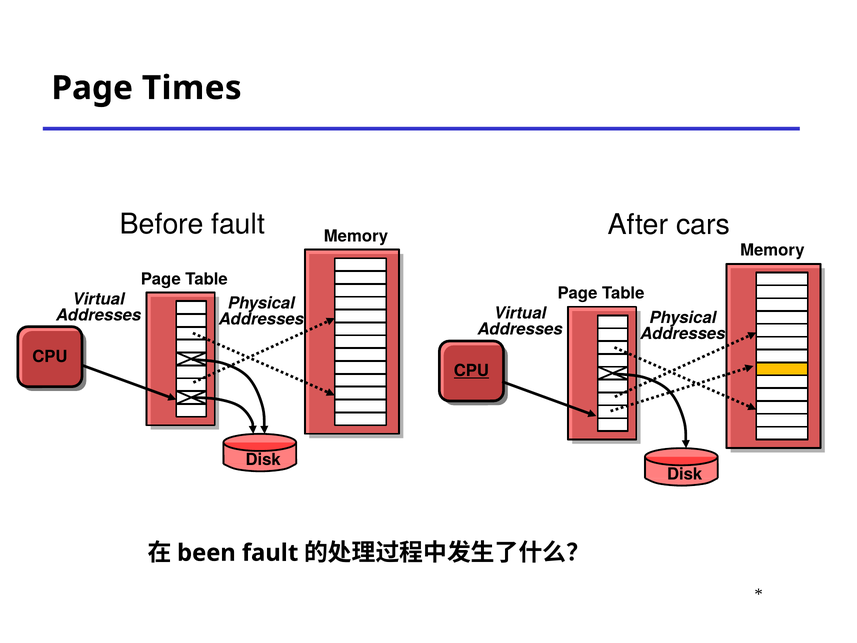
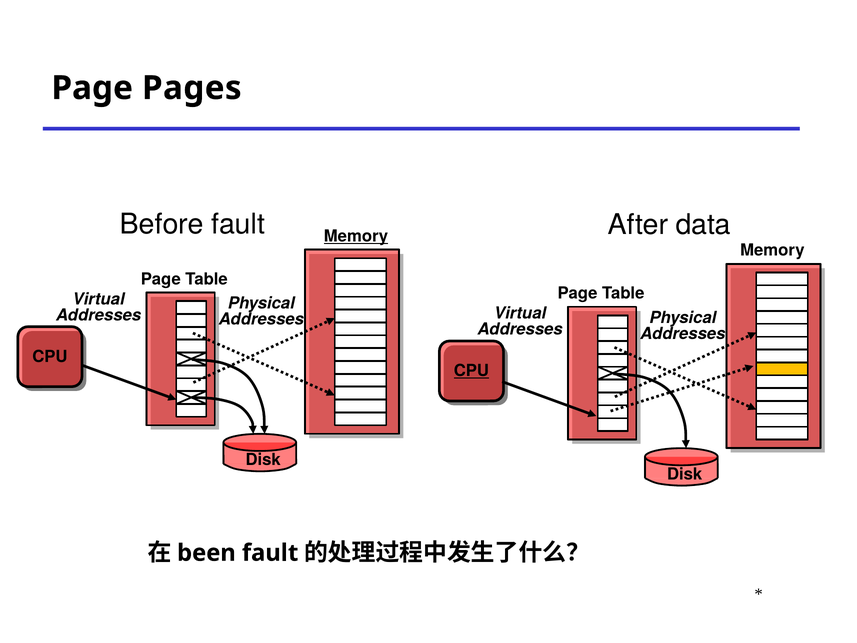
Times: Times -> Pages
cars: cars -> data
Memory at (356, 236) underline: none -> present
